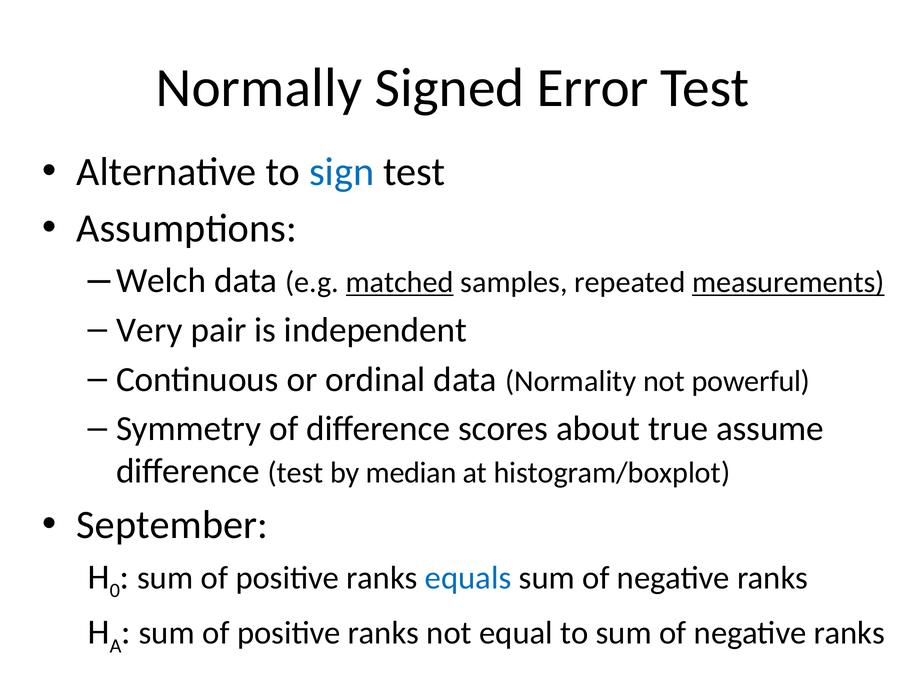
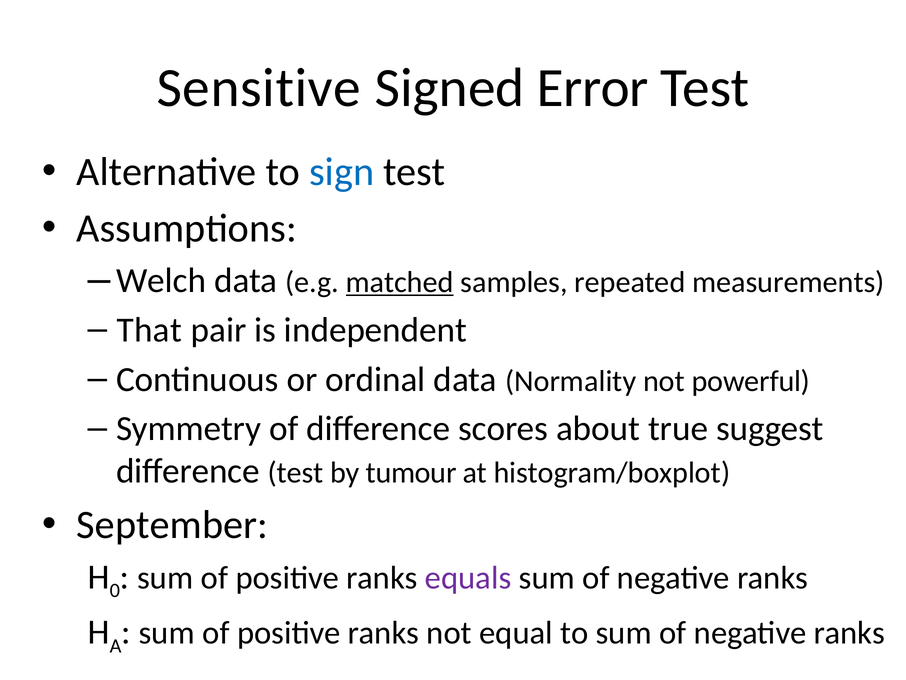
Normally: Normally -> Sensitive
measurements underline: present -> none
Very: Very -> That
assume: assume -> suggest
median: median -> tumour
equals colour: blue -> purple
